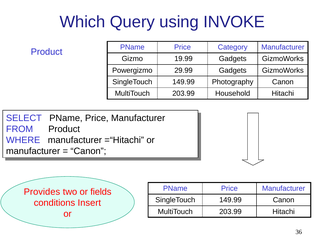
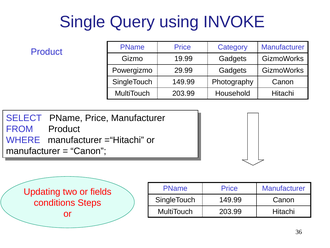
Which: Which -> Single
Provides: Provides -> Updating
Insert: Insert -> Steps
